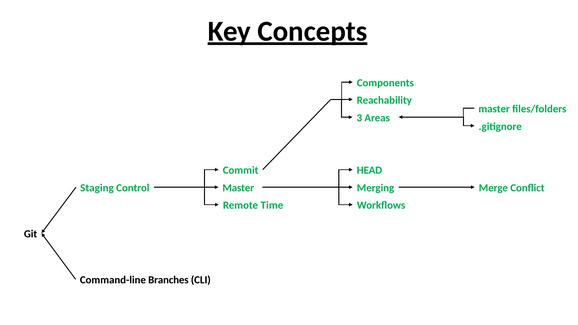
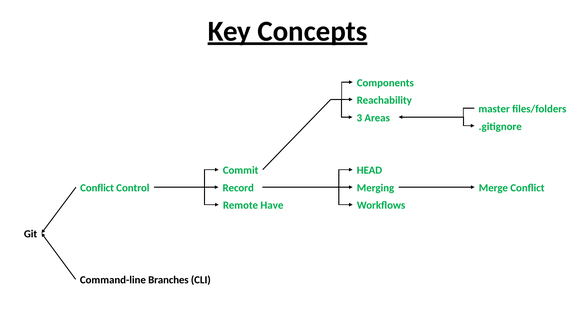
Staging at (97, 188): Staging -> Conflict
Master at (238, 188): Master -> Record
Time: Time -> Have
